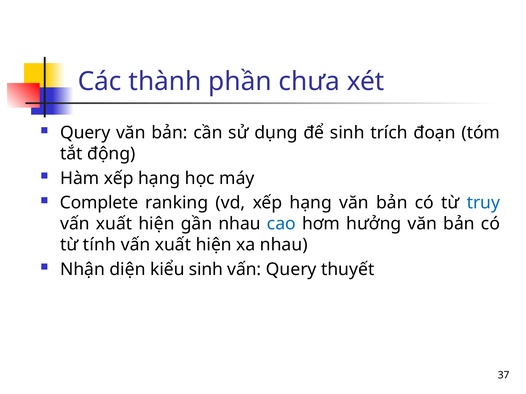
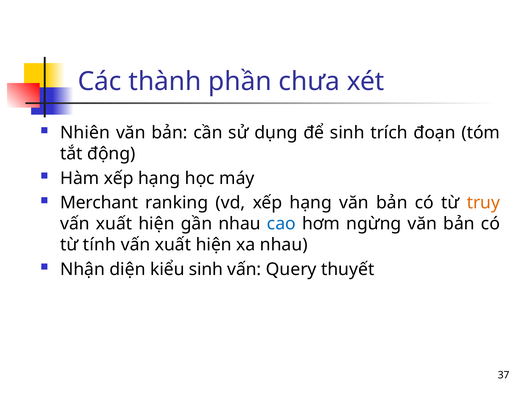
Query at (85, 133): Query -> Nhiên
Complete: Complete -> Merchant
truy colour: blue -> orange
hưởng: hưởng -> ngừng
